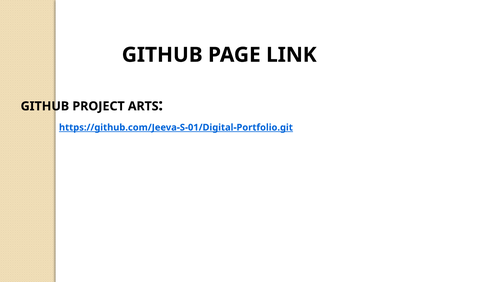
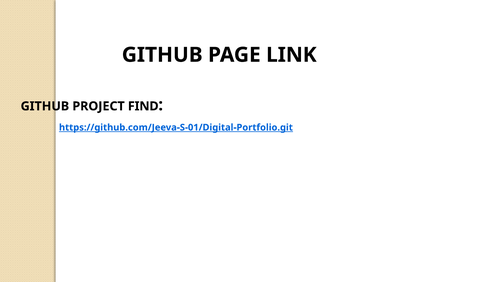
ARTS: ARTS -> FIND
